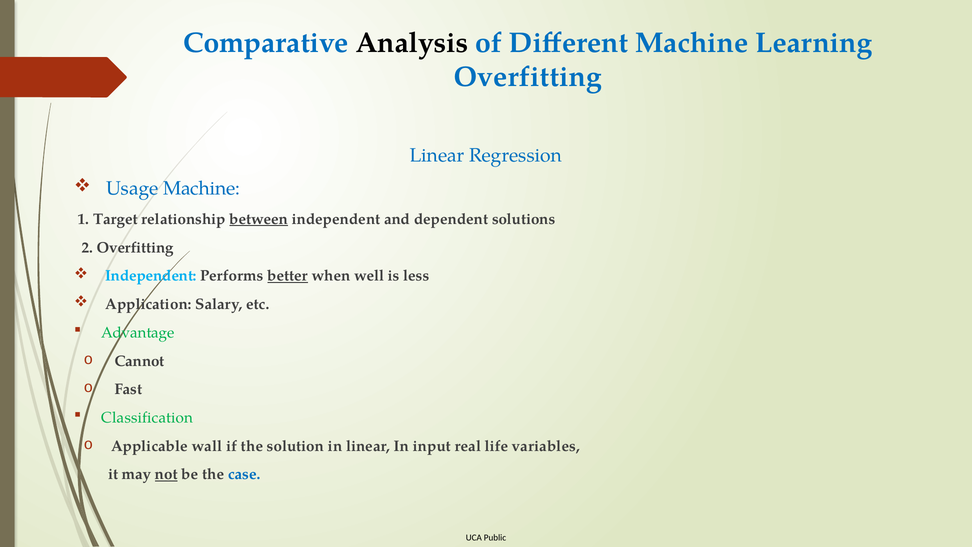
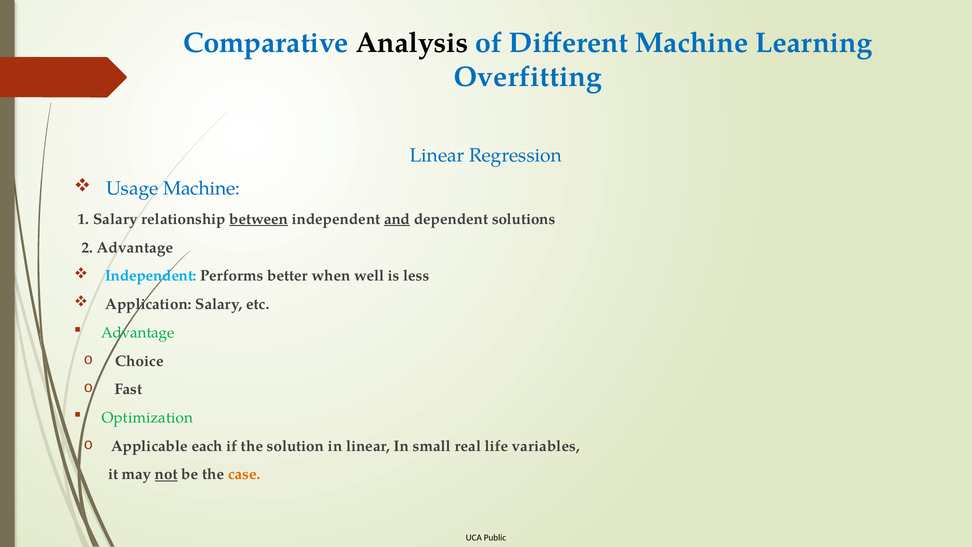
1 Target: Target -> Salary
and underline: none -> present
2 Overfitting: Overfitting -> Advantage
better underline: present -> none
Cannot: Cannot -> Choice
Classification: Classification -> Optimization
wall: wall -> each
input: input -> small
case colour: blue -> orange
